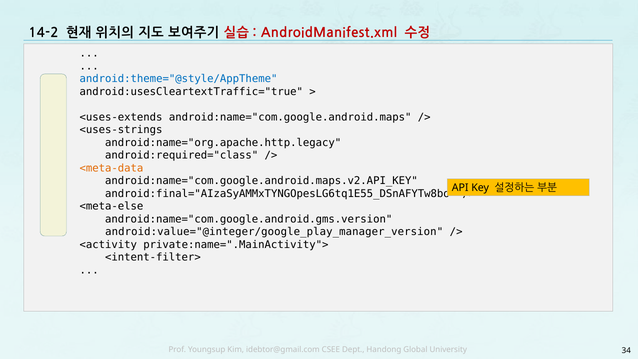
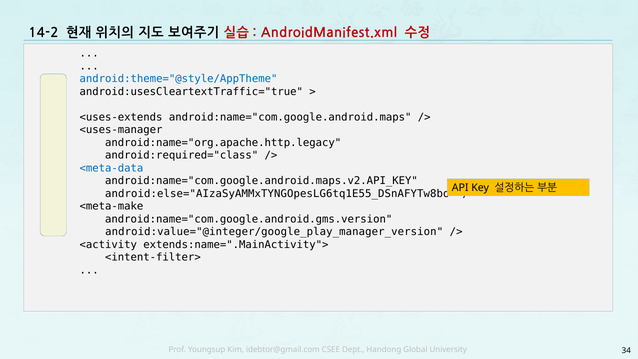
<uses-strings: <uses-strings -> <uses-manager
<meta-data colour: orange -> blue
android:final="AIzaSyAMMxTYNGOpesLG6tq1E55_DSnAFYTw8bo: android:final="AIzaSyAMMxTYNGOpesLG6tq1E55_DSnAFYTw8bo -> android:else="AIzaSyAMMxTYNGOpesLG6tq1E55_DSnAFYTw8bo
<meta-else: <meta-else -> <meta-make
private:name=".MainActivity">: private:name=".MainActivity"> -> extends:name=".MainActivity">
